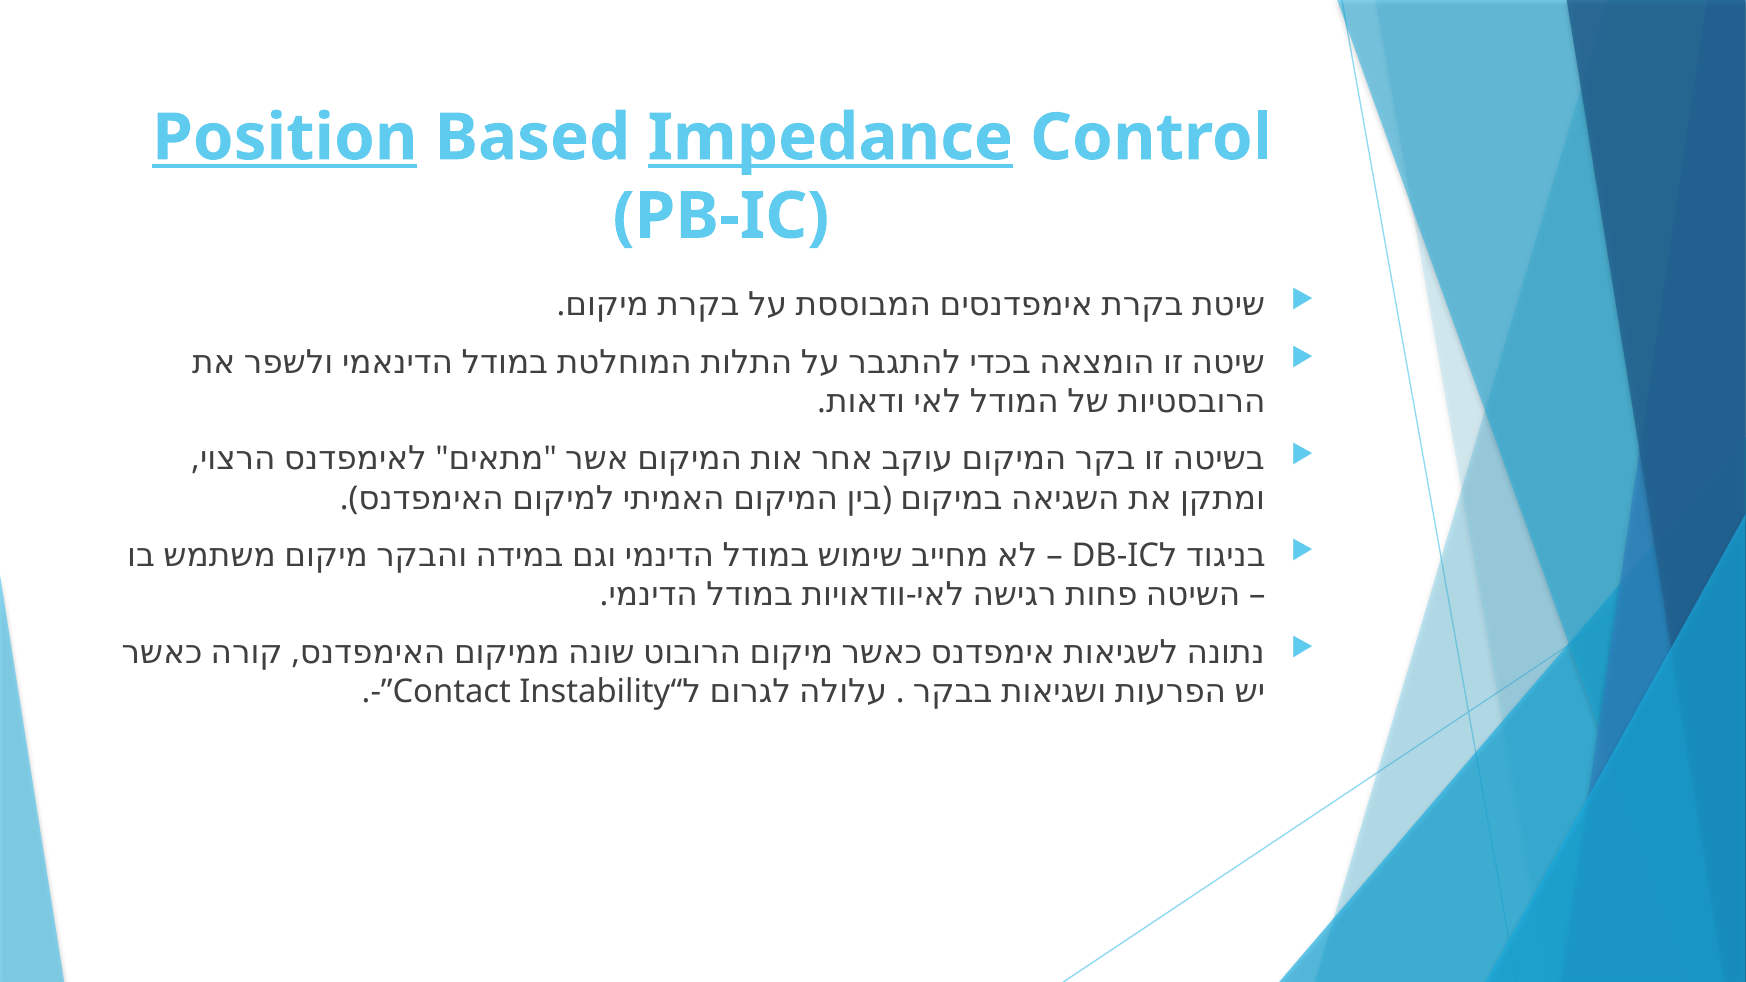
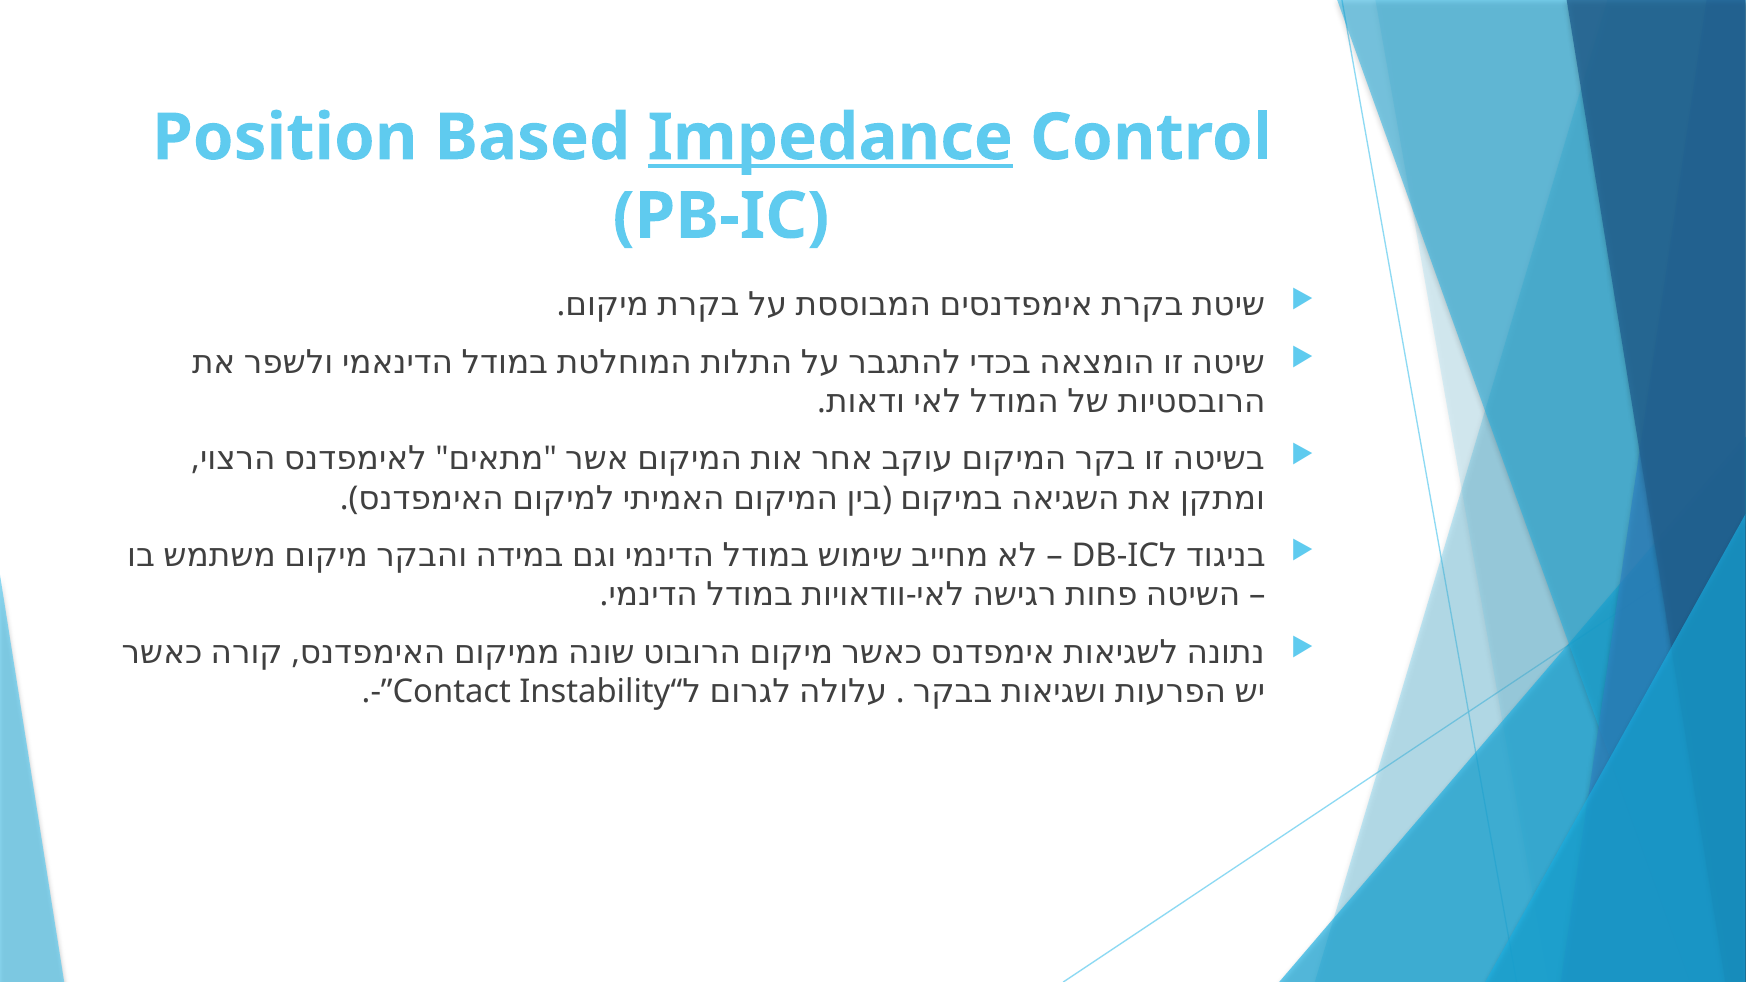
Position underline: present -> none
